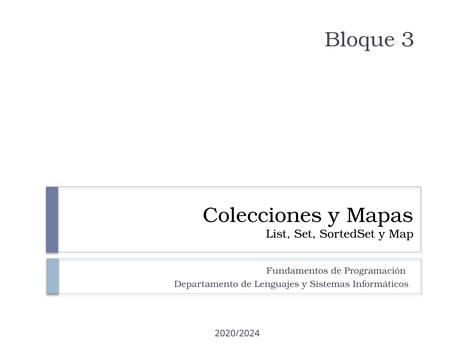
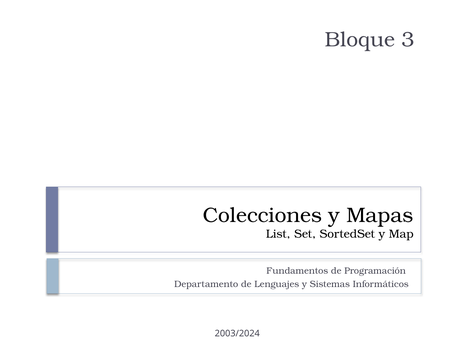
2020/2024: 2020/2024 -> 2003/2024
